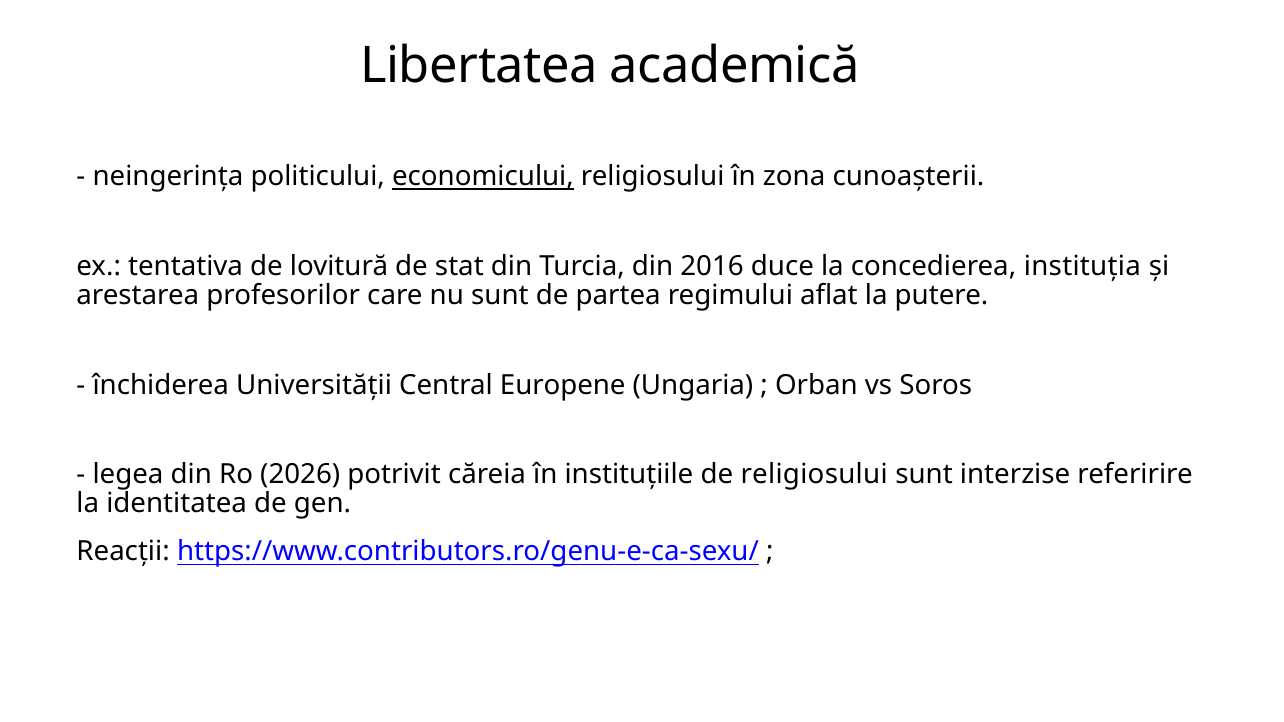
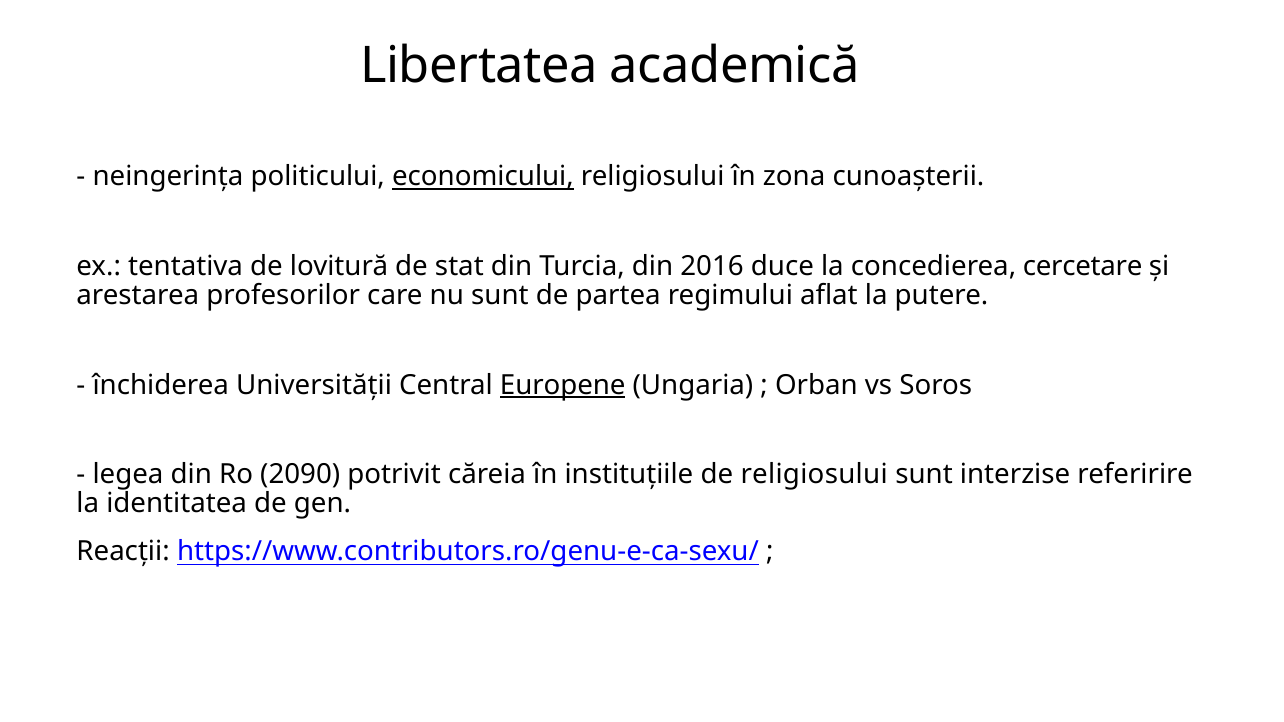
instituția: instituția -> cercetare
Europene underline: none -> present
2026: 2026 -> 2090
